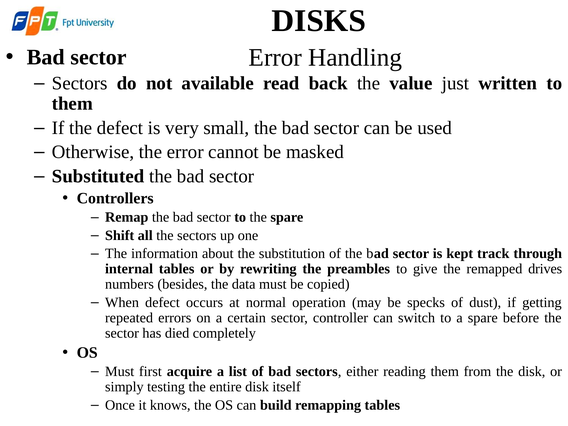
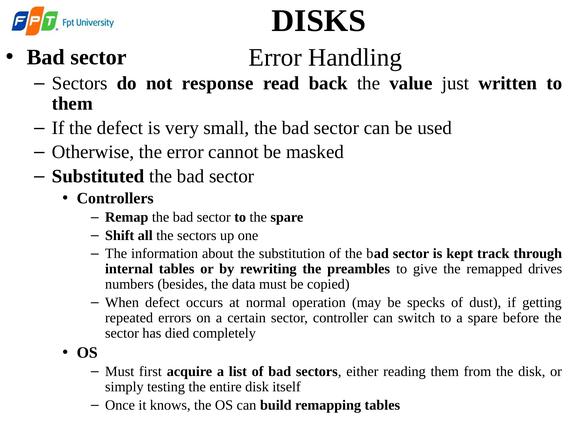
available: available -> response
